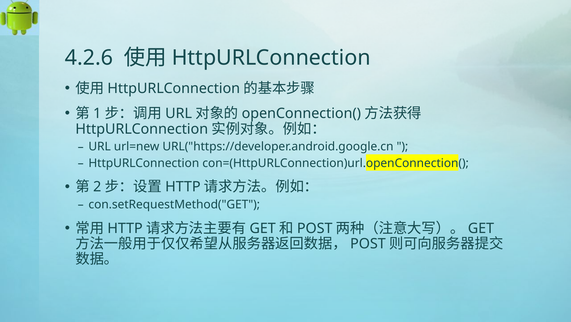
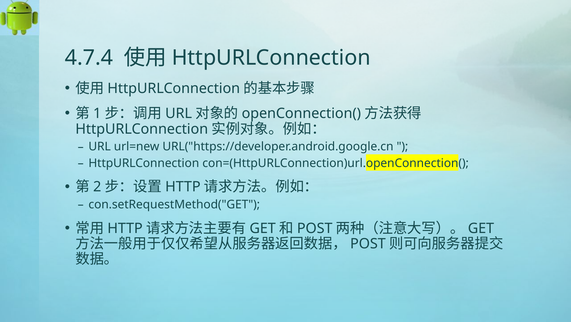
4.2.6: 4.2.6 -> 4.7.4
